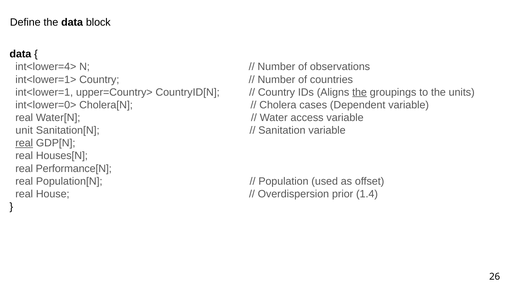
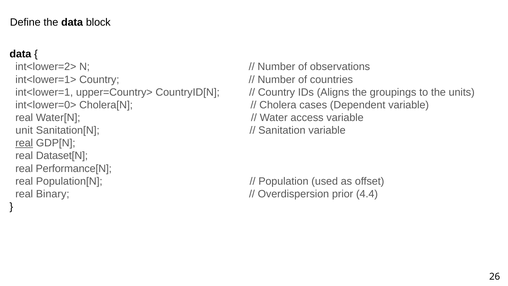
int<lower=4>: int<lower=4> -> int<lower=2>
the at (360, 92) underline: present -> none
Houses[N: Houses[N -> Dataset[N
House: House -> Binary
1.4: 1.4 -> 4.4
